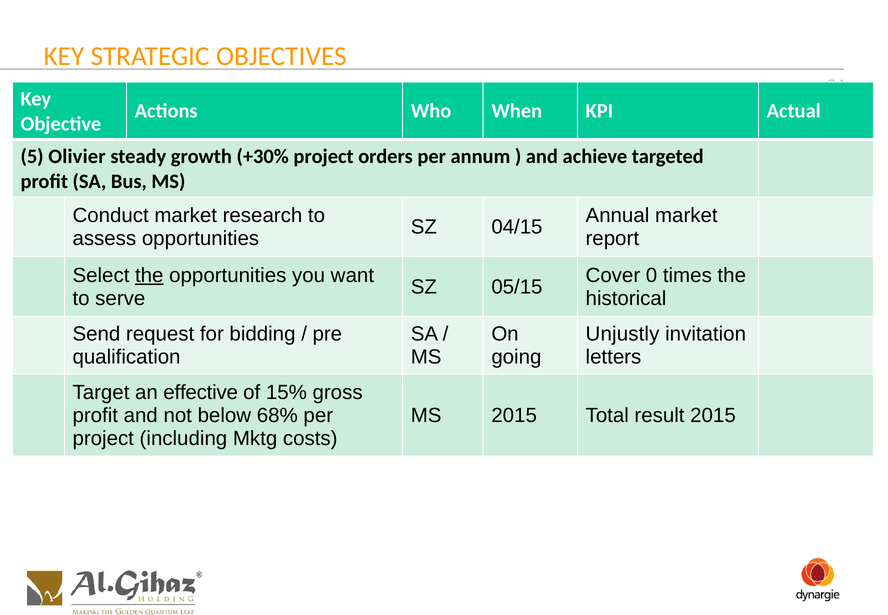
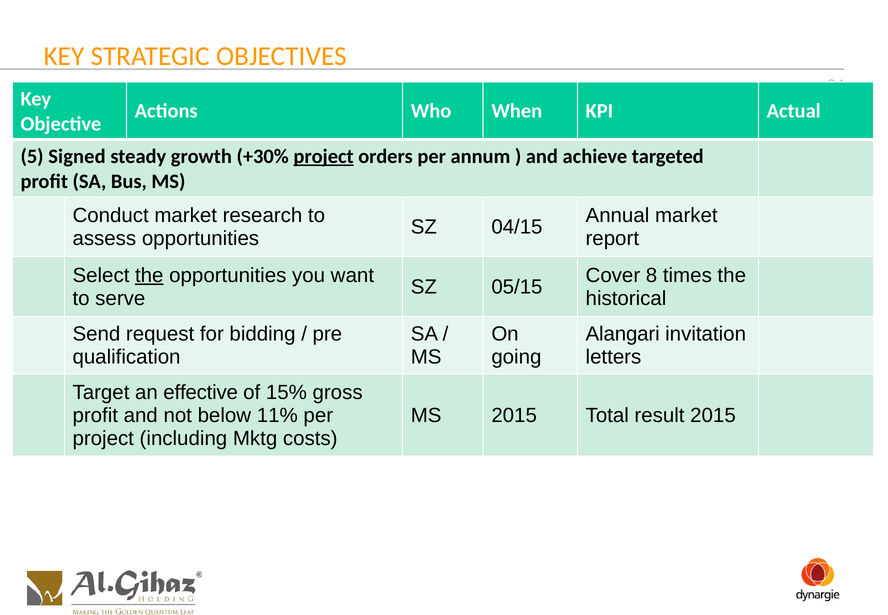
Olivier: Olivier -> Signed
project at (324, 156) underline: none -> present
0: 0 -> 8
Unjustly: Unjustly -> Alangari
68%: 68% -> 11%
